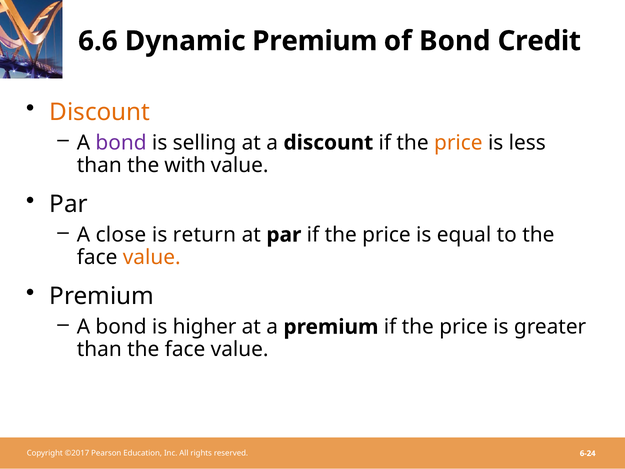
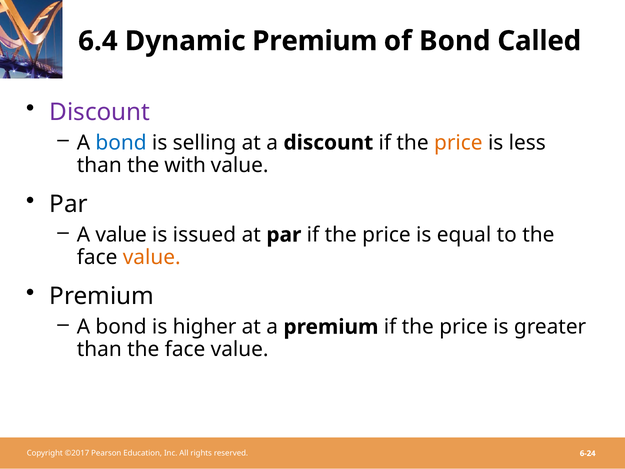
6.6: 6.6 -> 6.4
Credit: Credit -> Called
Discount at (100, 112) colour: orange -> purple
bond at (121, 143) colour: purple -> blue
A close: close -> value
return: return -> issued
